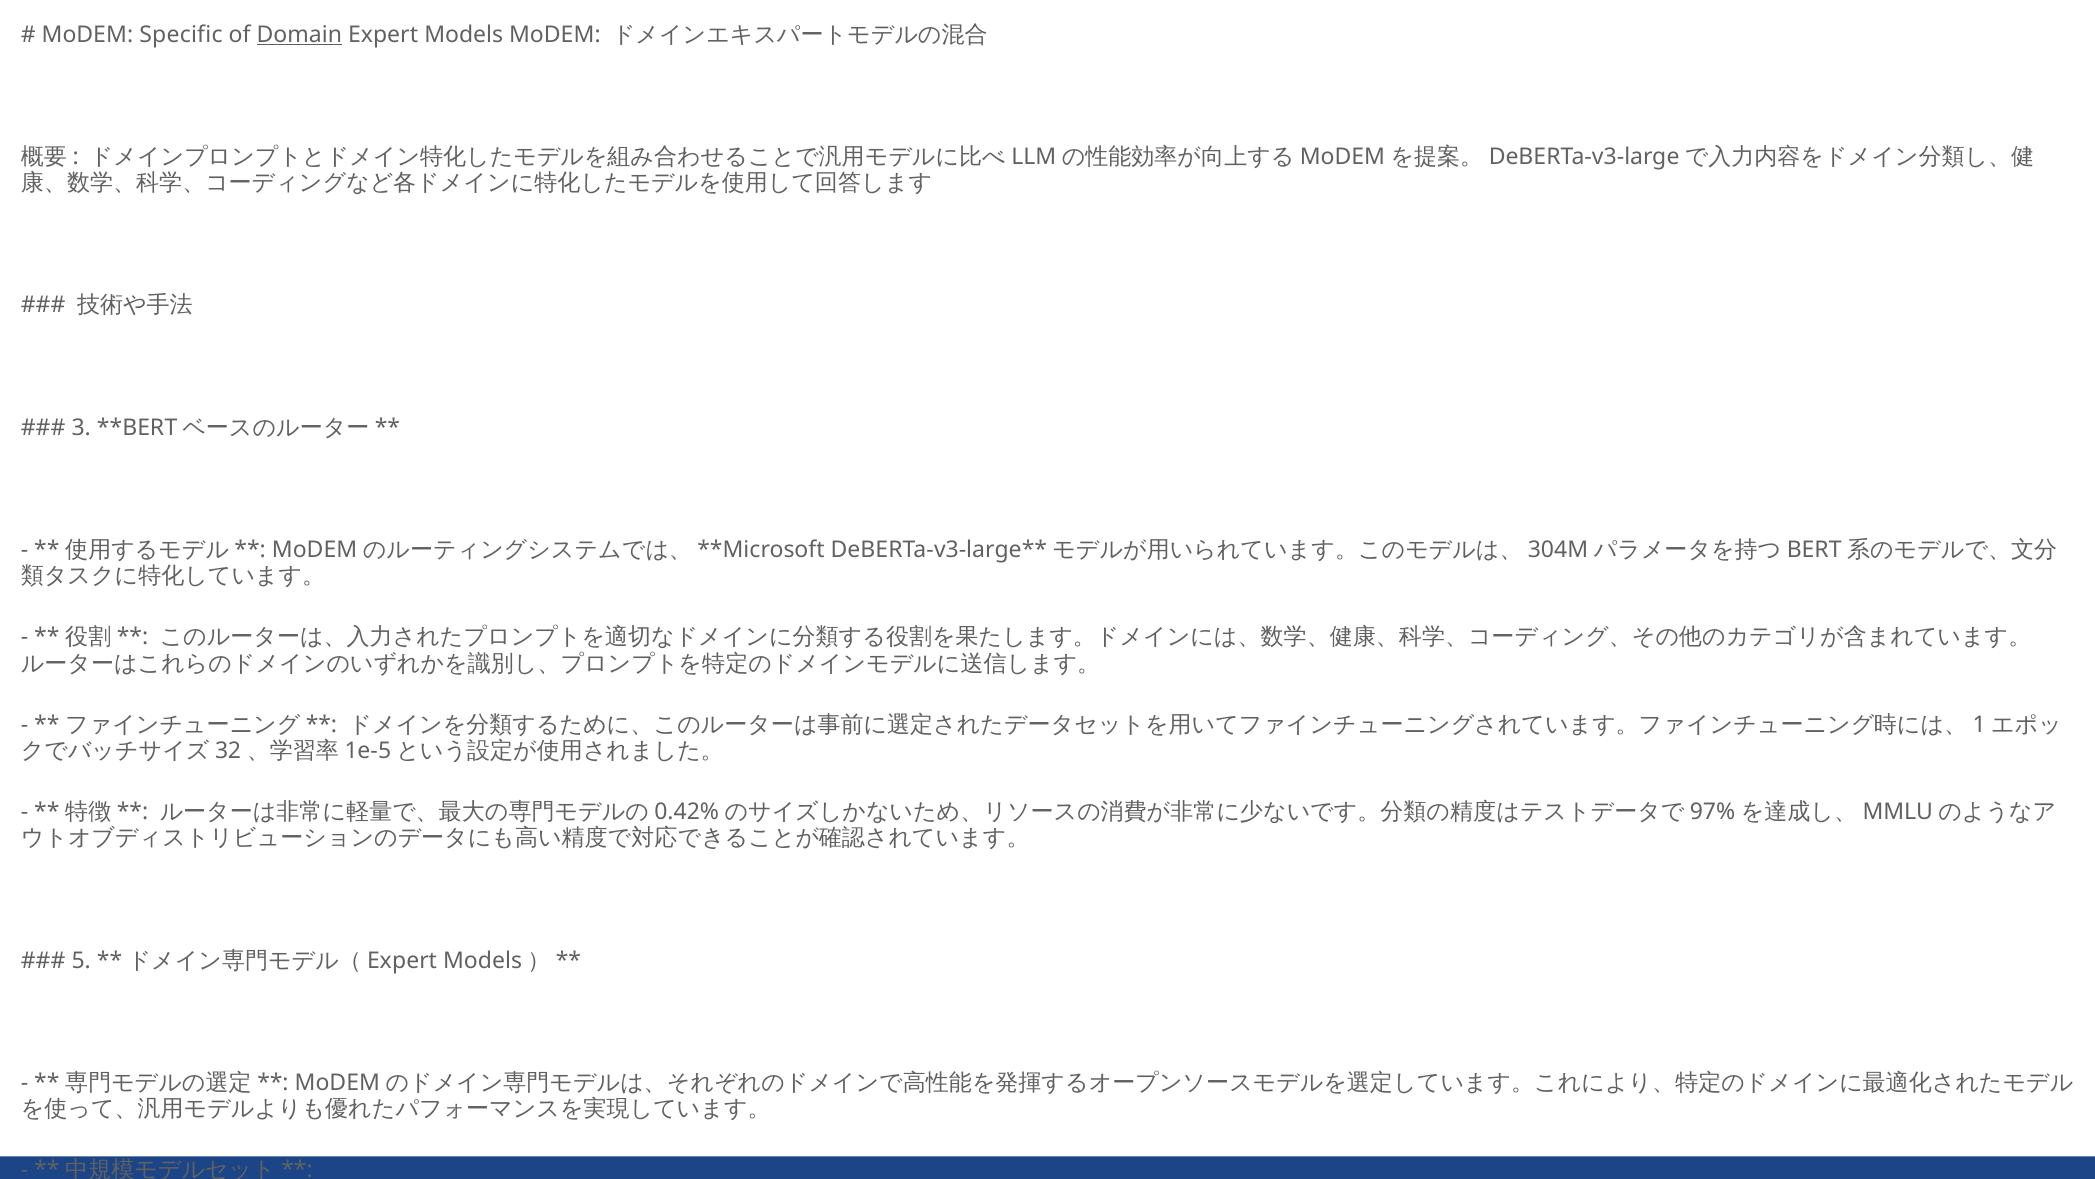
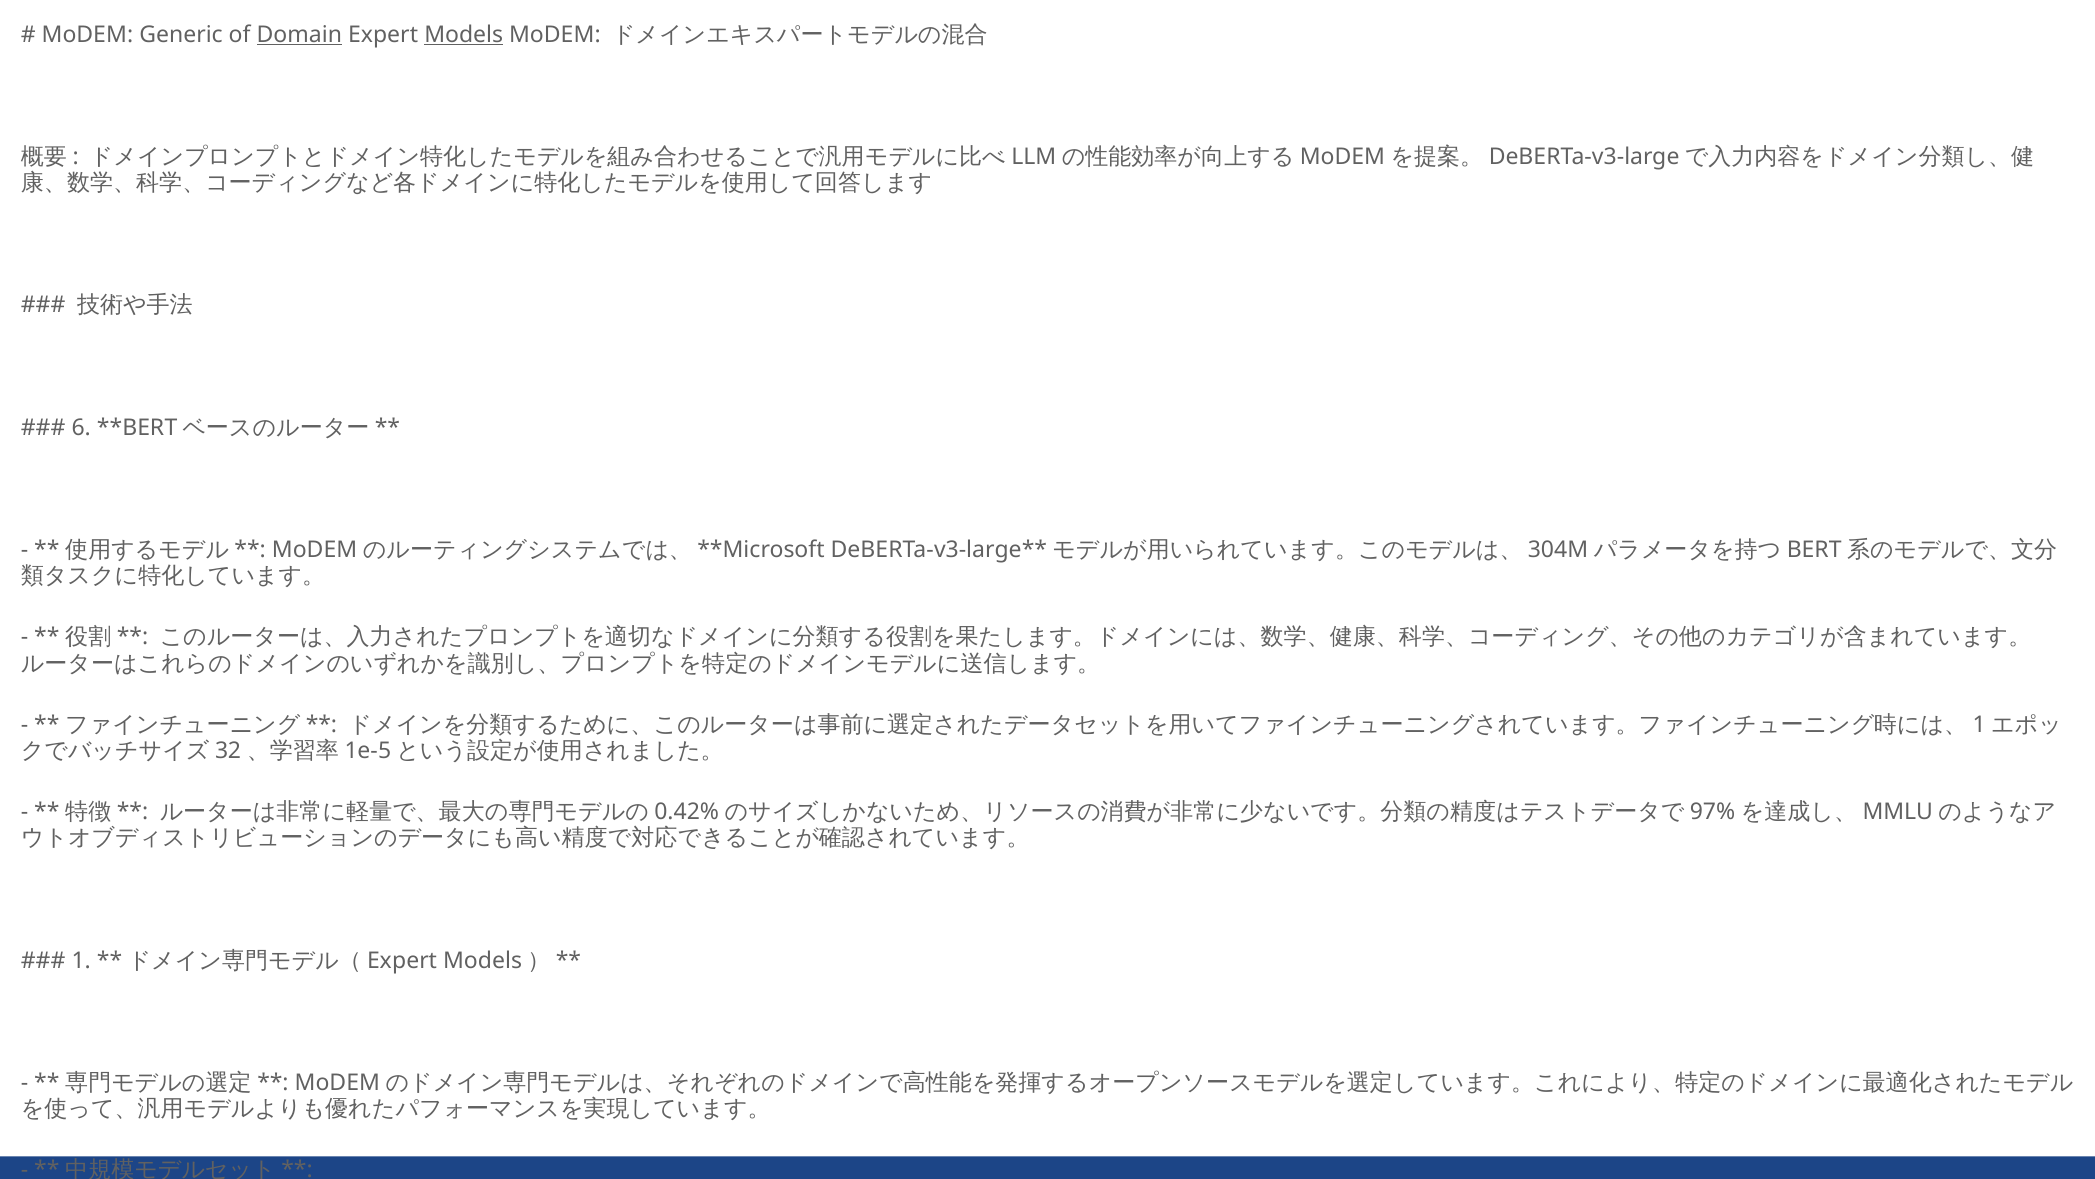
Specific: Specific -> Generic
Models underline: none -> present
3 at (81, 427): 3 -> 6
5 at (81, 960): 5 -> 1
